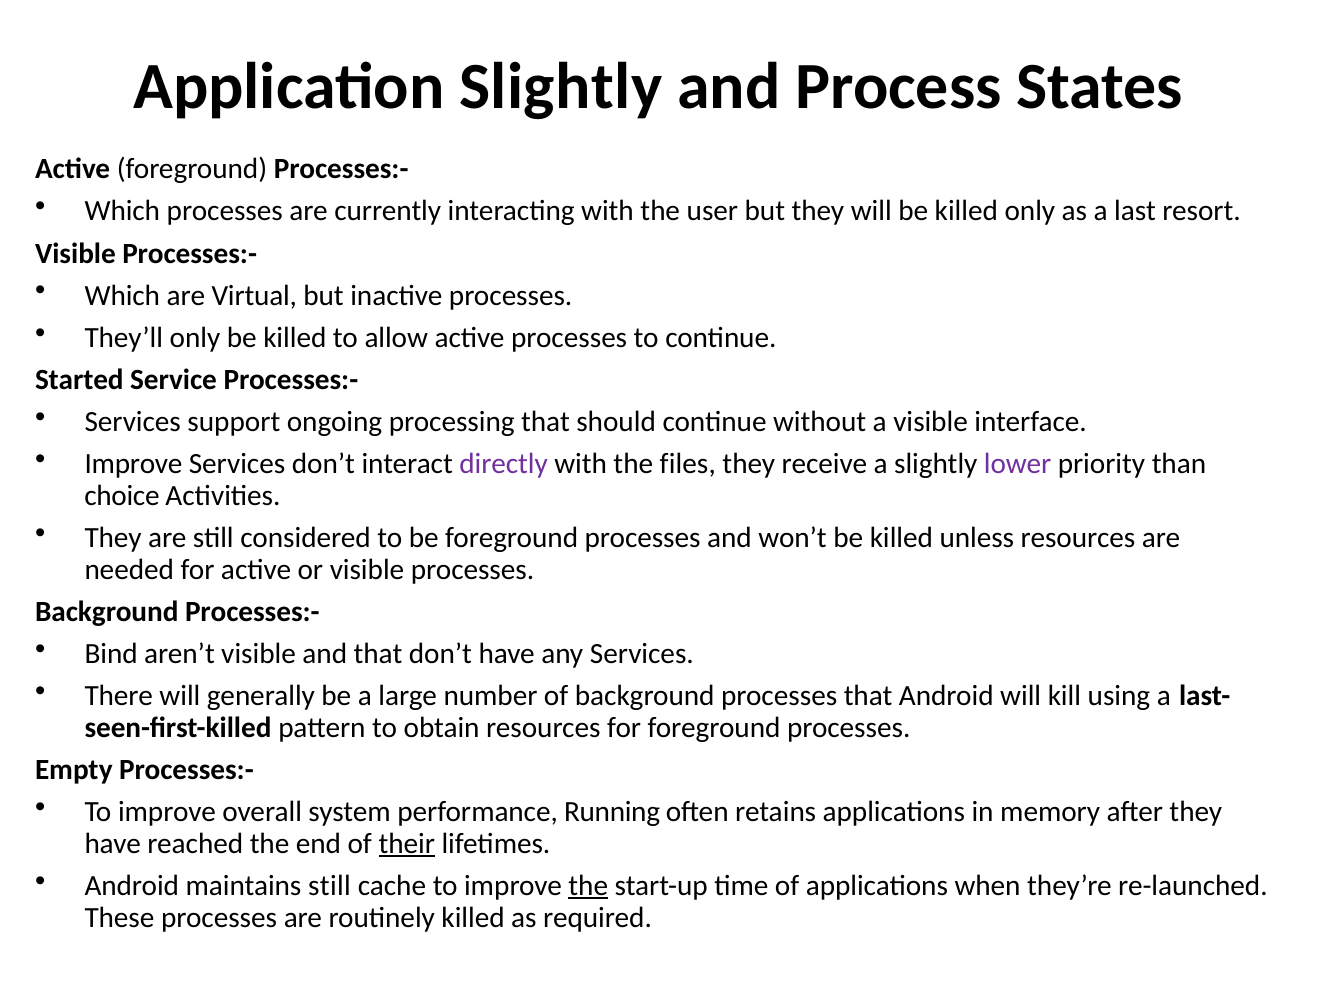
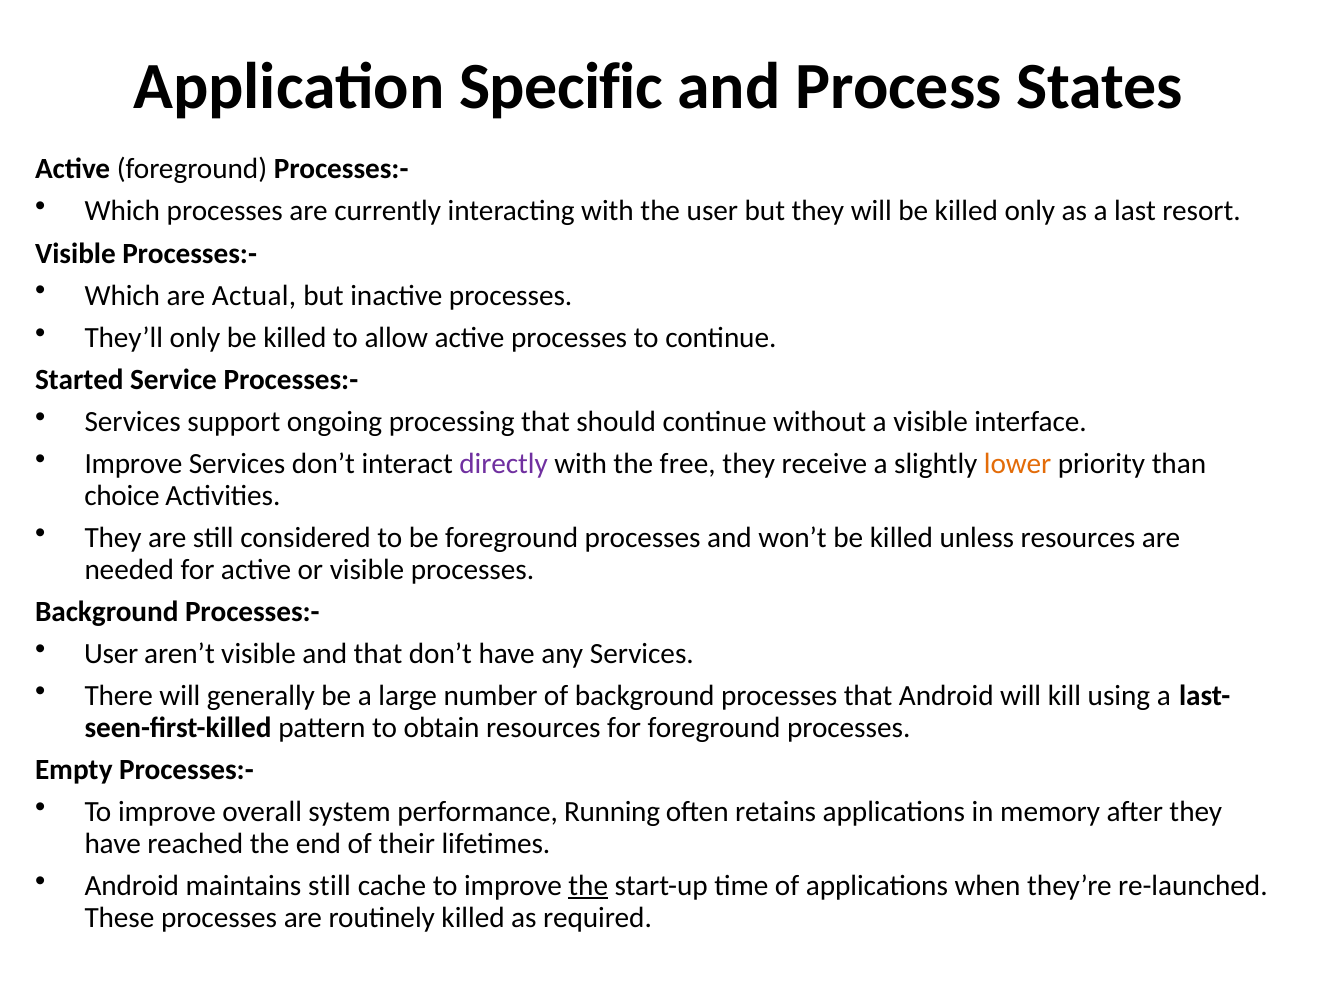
Application Slightly: Slightly -> Specific
Virtual: Virtual -> Actual
files: files -> free
lower colour: purple -> orange
Bind at (111, 654): Bind -> User
their underline: present -> none
